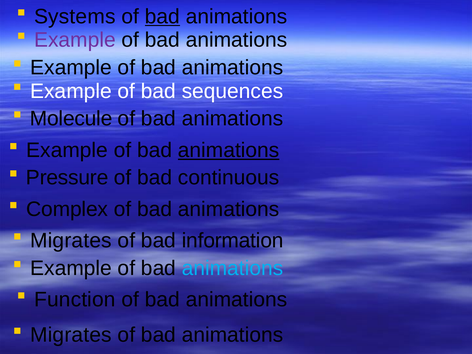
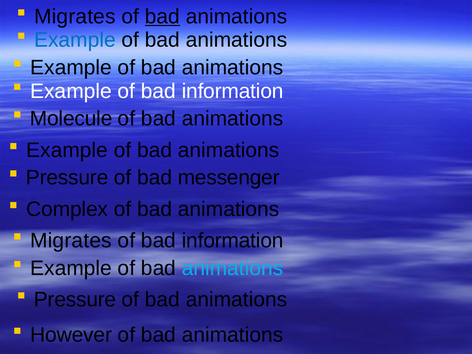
Systems at (75, 16): Systems -> Migrates
Example at (75, 40) colour: purple -> blue
Example of bad sequences: sequences -> information
animations at (229, 150) underline: present -> none
continuous: continuous -> messenger
Function at (75, 300): Function -> Pressure
Migrates at (71, 335): Migrates -> However
